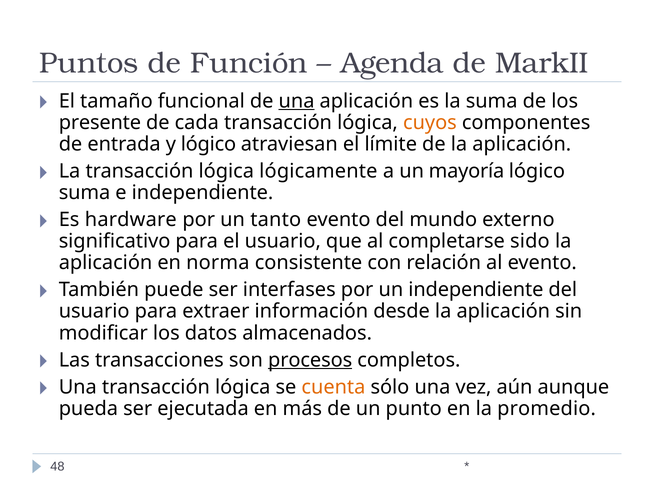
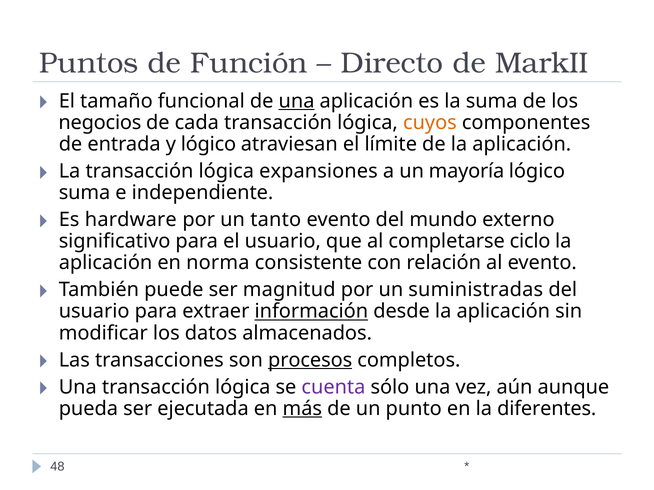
Agenda: Agenda -> Directo
presente: presente -> negocios
lógicamente: lógicamente -> expansiones
sido: sido -> ciclo
interfases: interfases -> magnitud
un independiente: independiente -> suministradas
información underline: none -> present
cuenta colour: orange -> purple
más underline: none -> present
promedio: promedio -> diferentes
